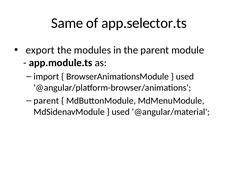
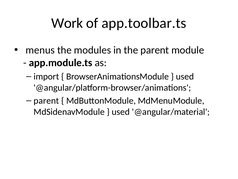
Same: Same -> Work
app.selector.ts: app.selector.ts -> app.toolbar.ts
export: export -> menus
